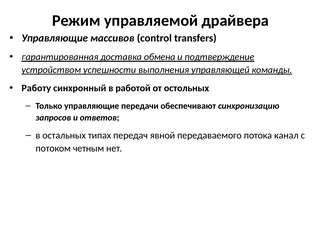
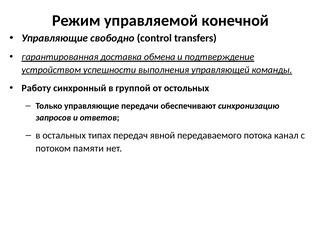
драйвера: драйвера -> конечной
массивов: массивов -> свободно
работой: работой -> группой
четным: четным -> памяти
